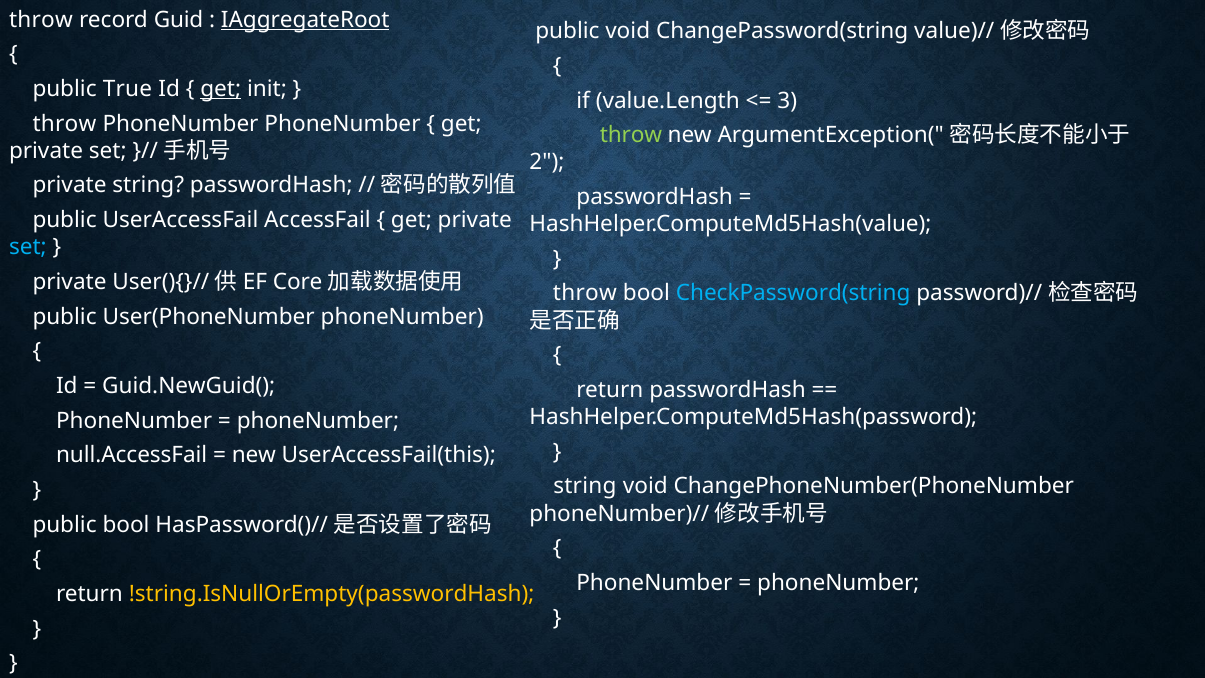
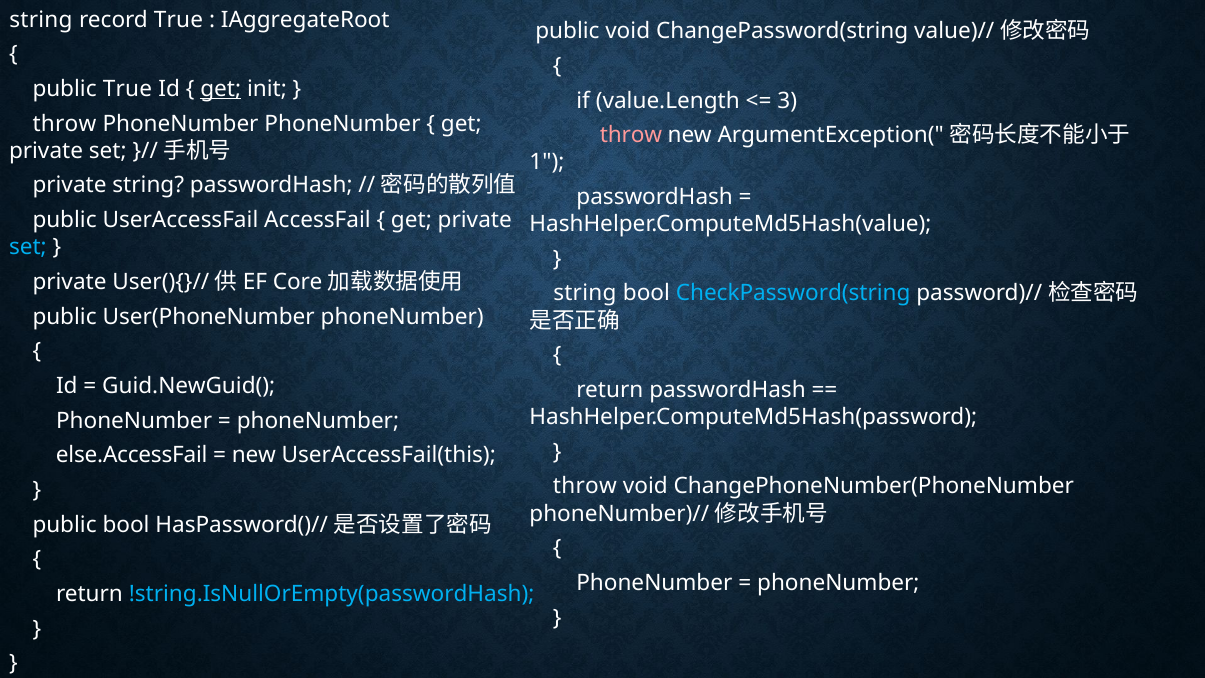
throw at (41, 20): throw -> string
record Guid: Guid -> True
IAggregateRoot underline: present -> none
throw at (631, 135) colour: light green -> pink
2: 2 -> 1
throw at (585, 293): throw -> string
null.AccessFail: null.AccessFail -> else.AccessFail
string at (585, 486): string -> throw
!string.IsNullOrEmpty(passwordHash colour: yellow -> light blue
